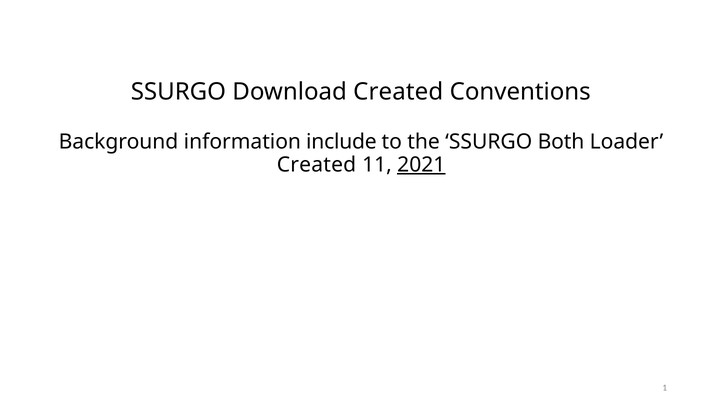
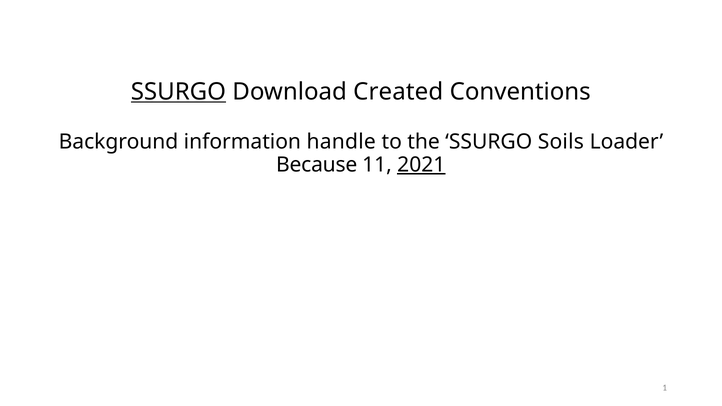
SSURGO at (178, 92) underline: none -> present
include: include -> handle
Both: Both -> Soils
Created at (316, 165): Created -> Because
